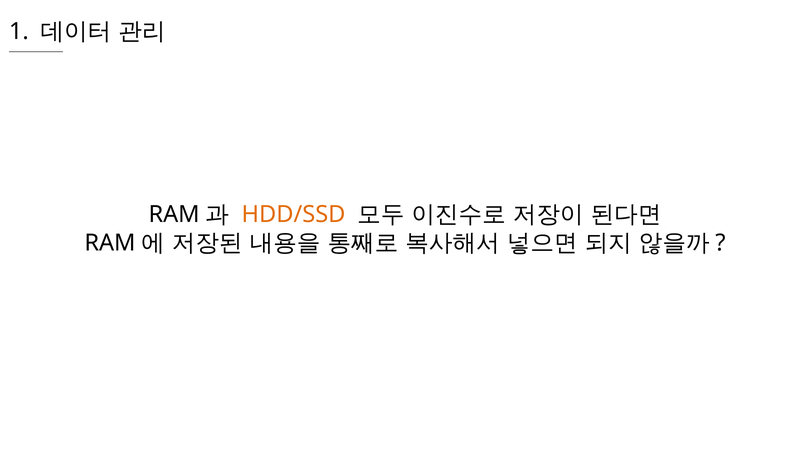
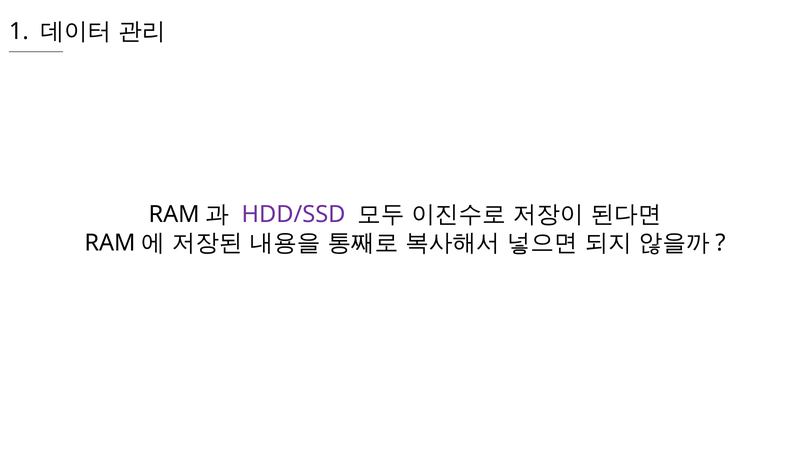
HDD/SSD colour: orange -> purple
